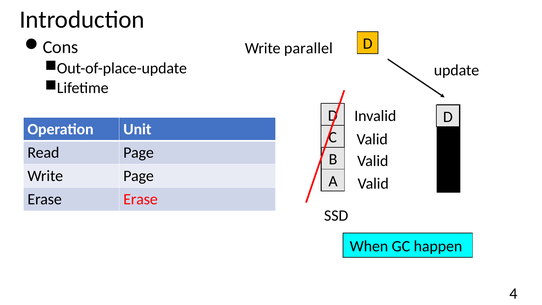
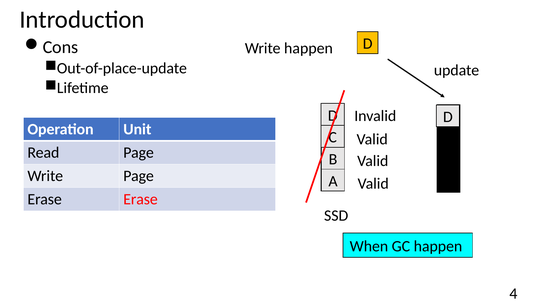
Write parallel: parallel -> happen
